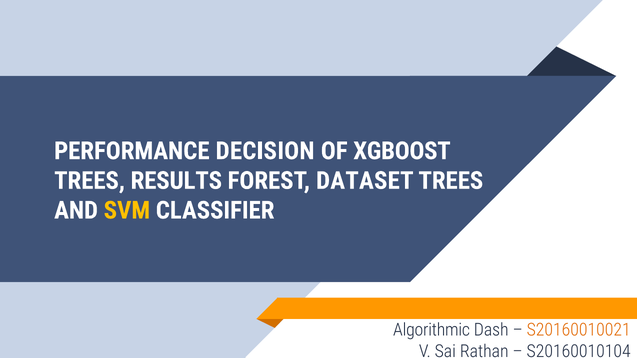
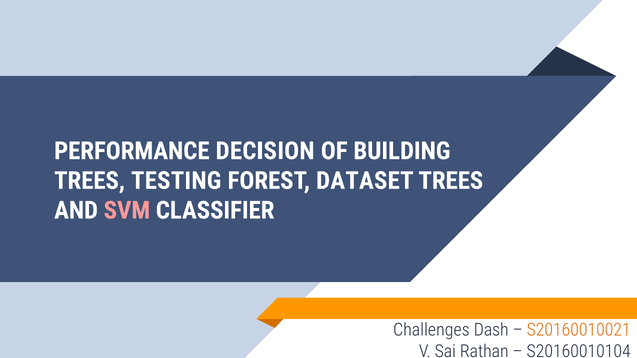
XGBOOST: XGBOOST -> BUILDING
RESULTS: RESULTS -> TESTING
SVM colour: yellow -> pink
Algorithmic: Algorithmic -> Challenges
